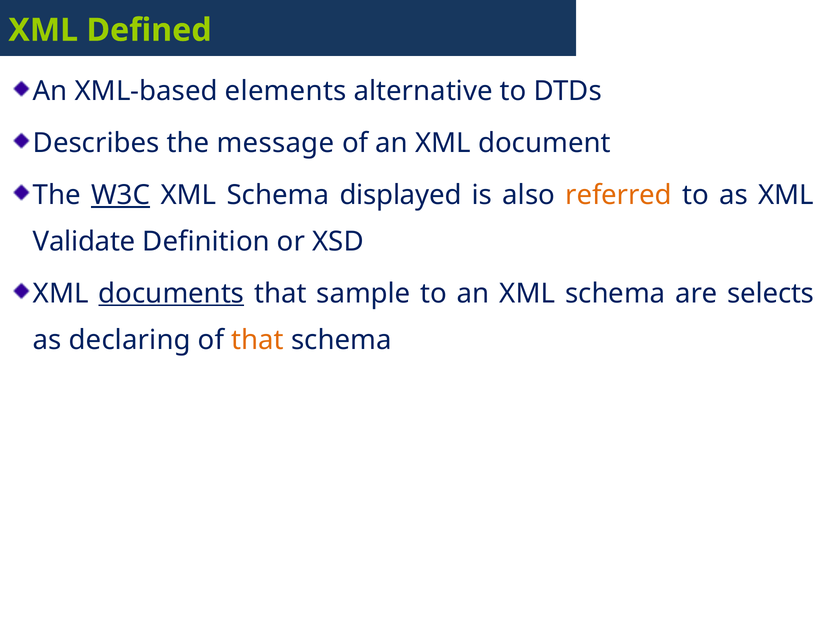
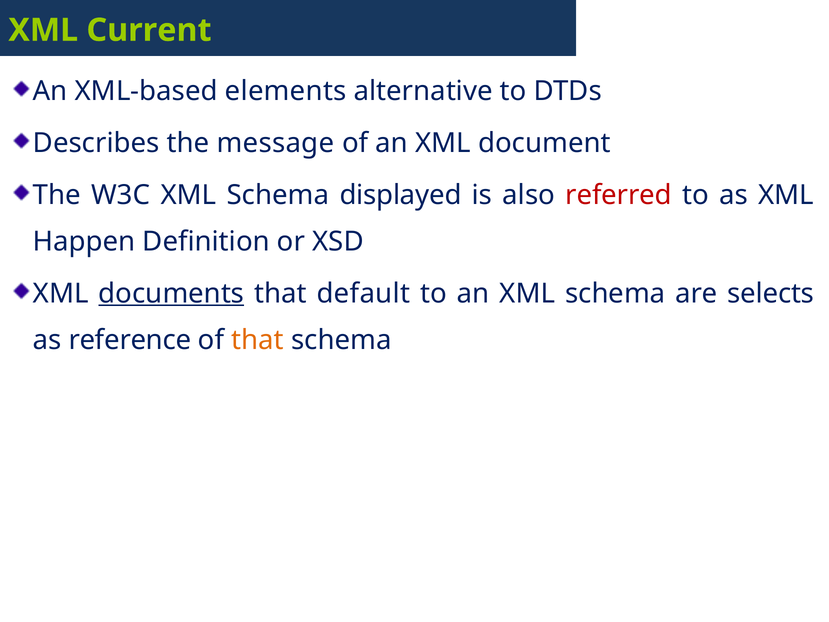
Defined: Defined -> Current
W3C underline: present -> none
referred colour: orange -> red
Validate: Validate -> Happen
sample: sample -> default
declaring: declaring -> reference
